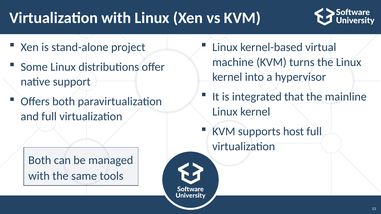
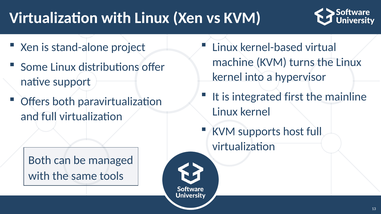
that: that -> first
